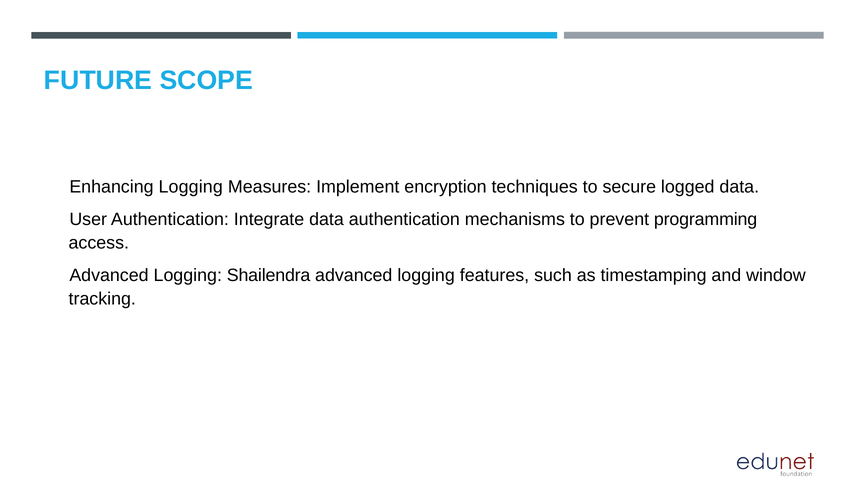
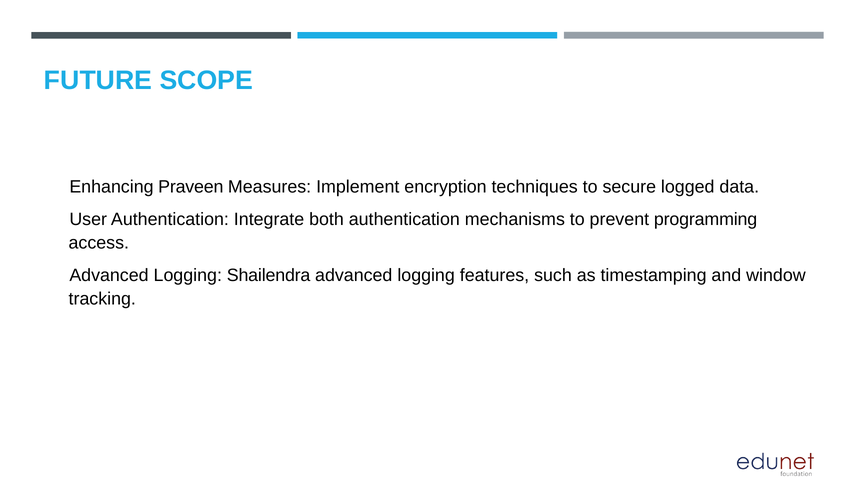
Logging at (191, 187): Logging -> Praveen
Integrate data: data -> both
